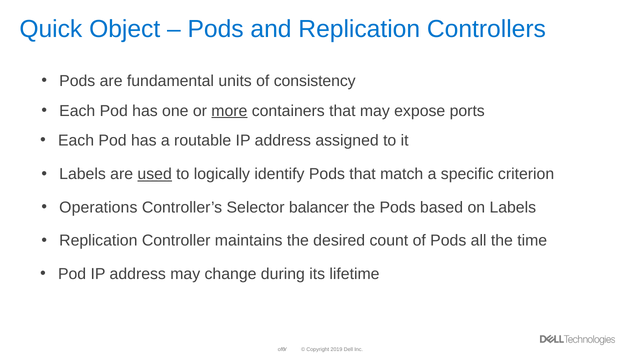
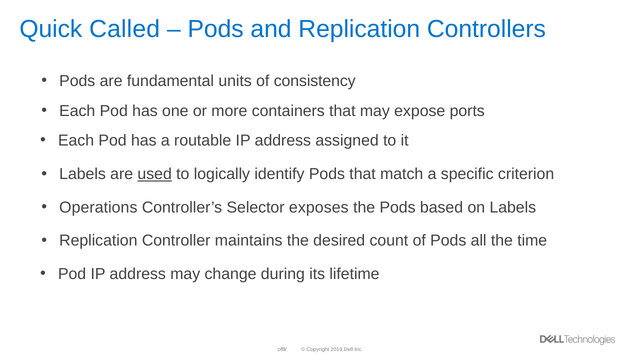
Object: Object -> Called
more underline: present -> none
balancer: balancer -> exposes
